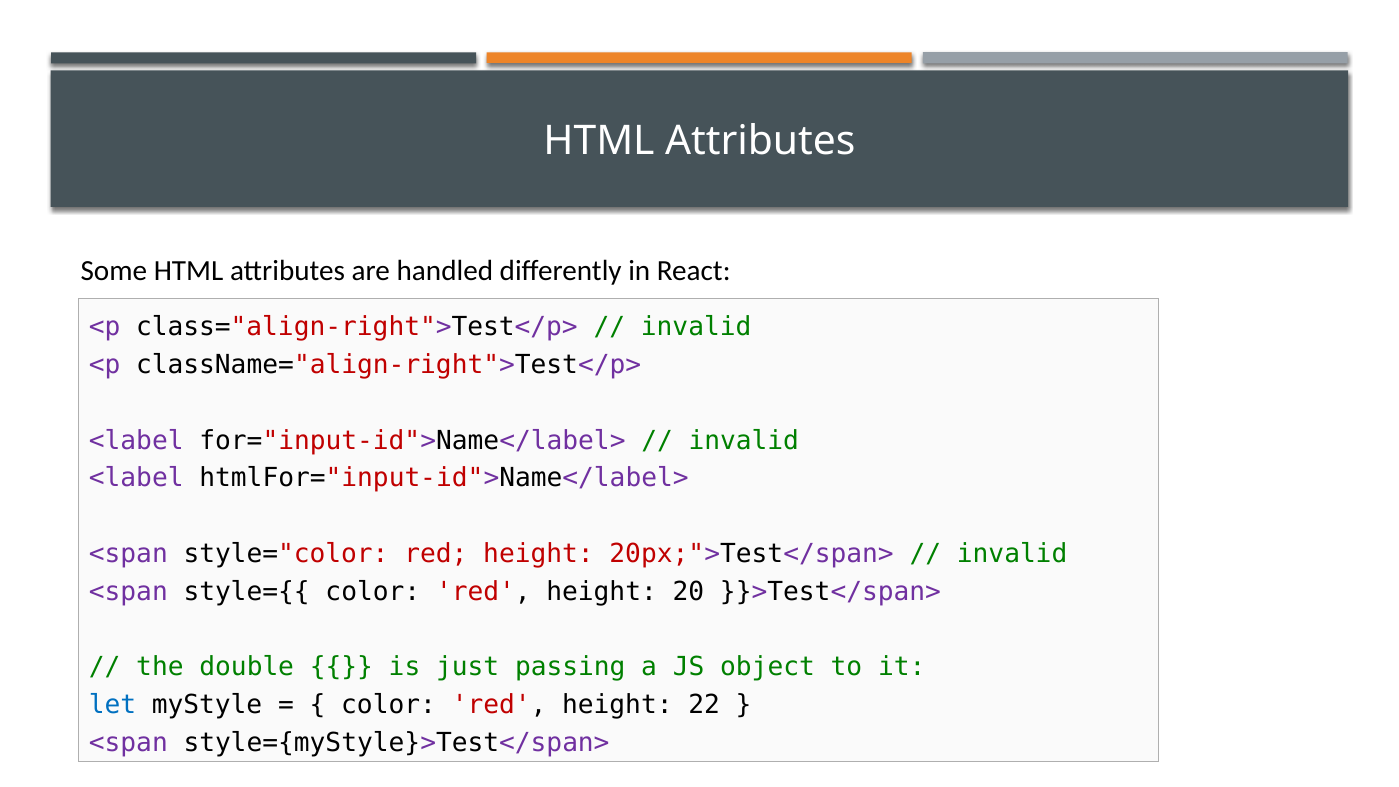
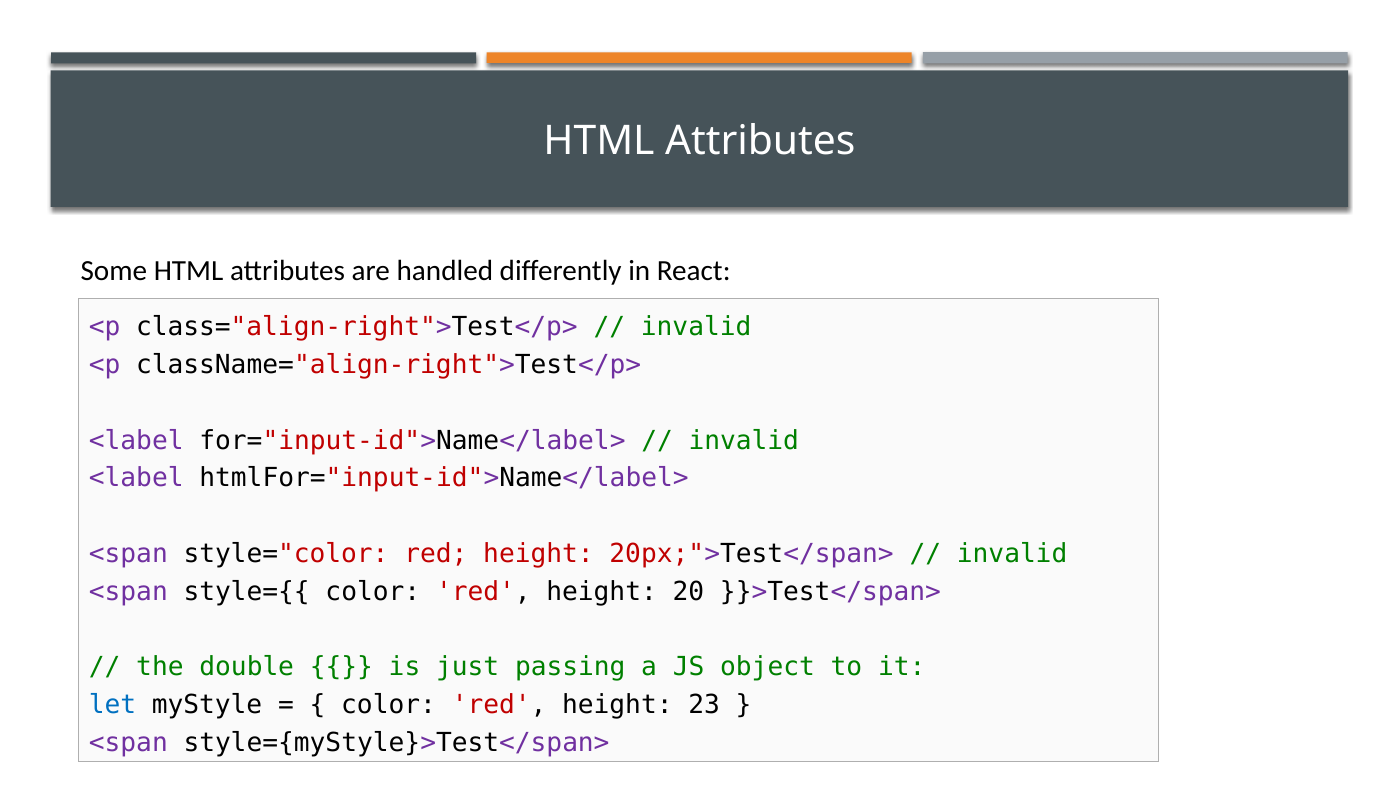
22: 22 -> 23
